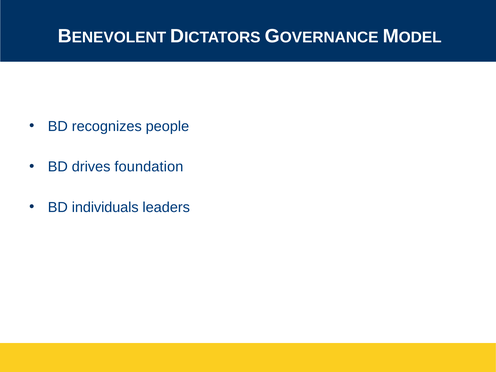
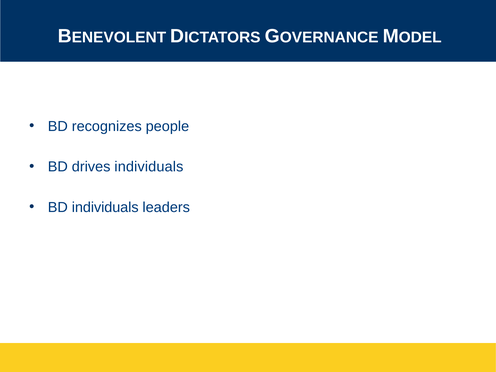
drives foundation: foundation -> individuals
